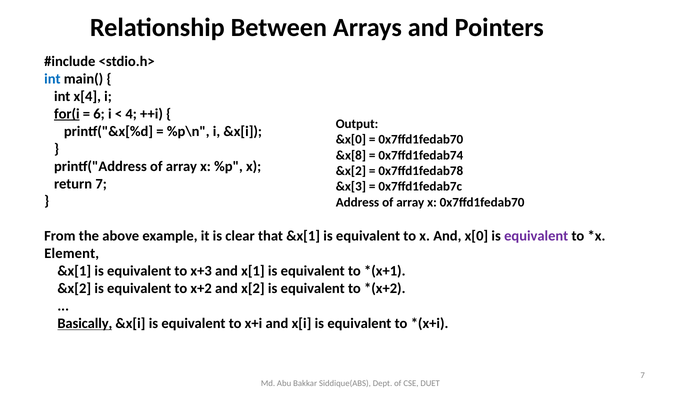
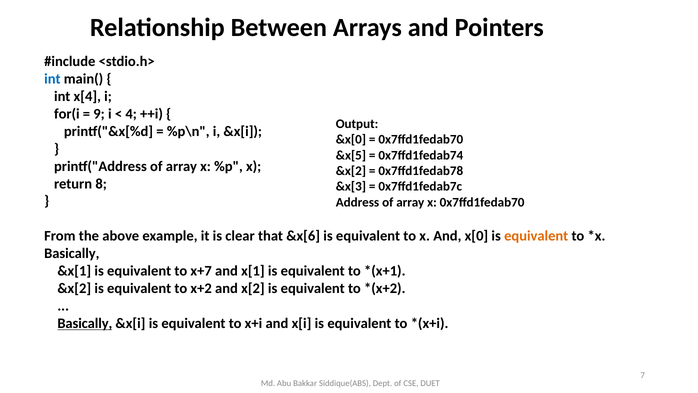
for(i underline: present -> none
6: 6 -> 9
&x[8: &x[8 -> &x[5
return 7: 7 -> 8
that &x[1: &x[1 -> &x[6
equivalent at (536, 236) colour: purple -> orange
Element at (72, 253): Element -> Basically
x+3: x+3 -> x+7
